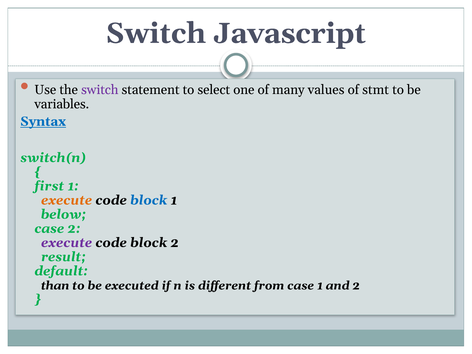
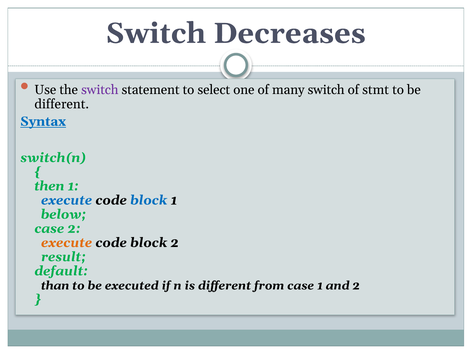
Javascript: Javascript -> Decreases
many values: values -> switch
variables at (62, 104): variables -> different
first: first -> then
execute at (67, 200) colour: orange -> blue
execute at (67, 243) colour: purple -> orange
